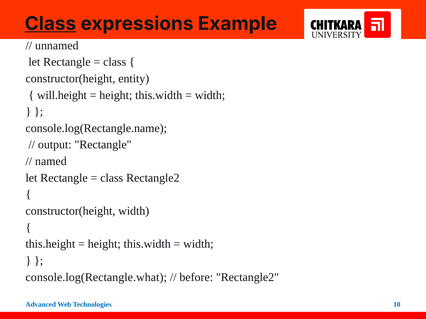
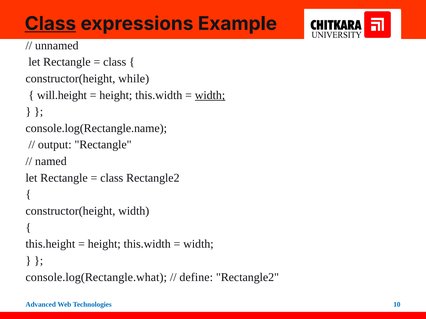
entity: entity -> while
width at (210, 95) underline: none -> present
before: before -> define
